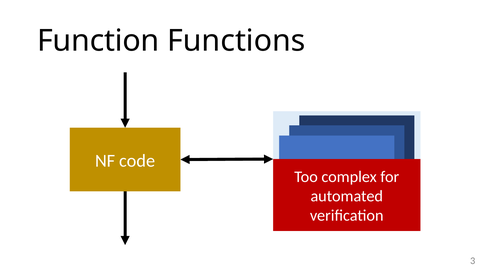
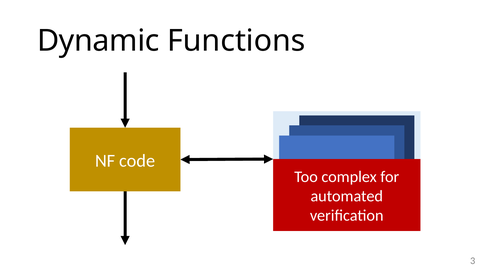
Function: Function -> Dynamic
